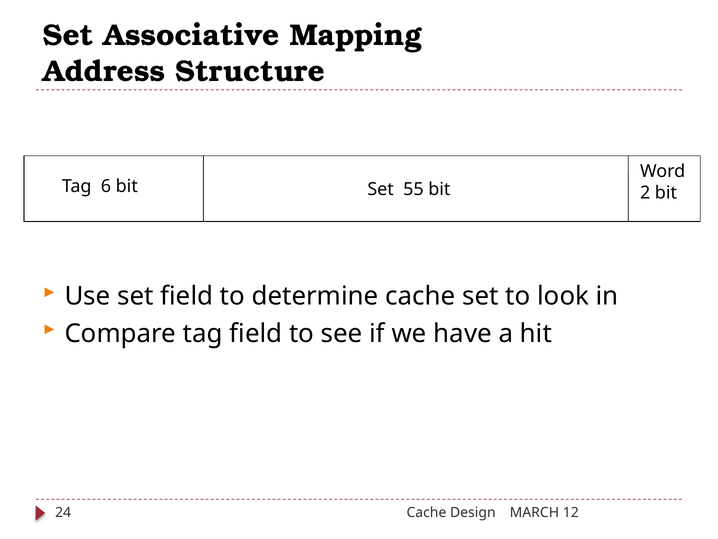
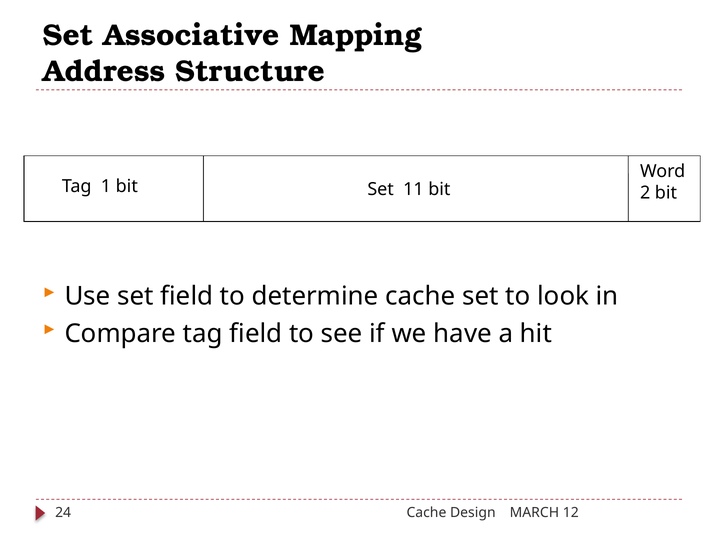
6: 6 -> 1
55: 55 -> 11
